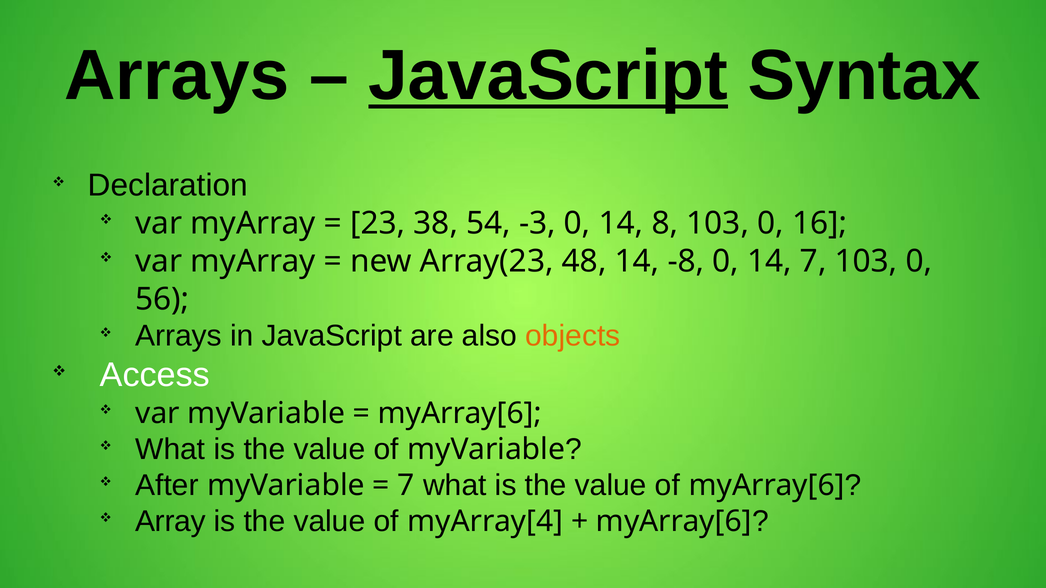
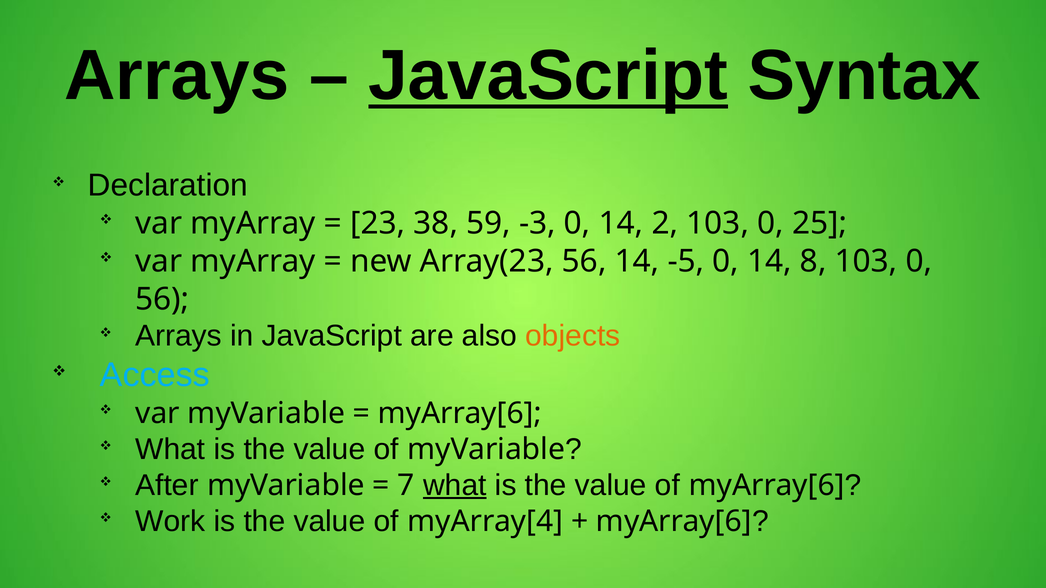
54: 54 -> 59
8: 8 -> 2
16: 16 -> 25
Array(23 48: 48 -> 56
-8: -8 -> -5
14 7: 7 -> 8
Access colour: white -> light blue
what at (455, 486) underline: none -> present
Array: Array -> Work
